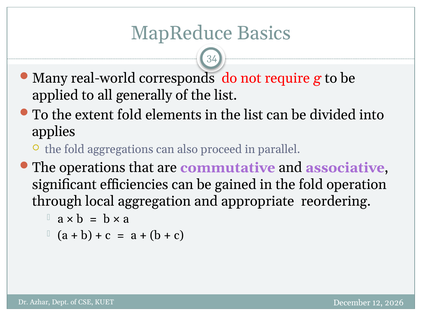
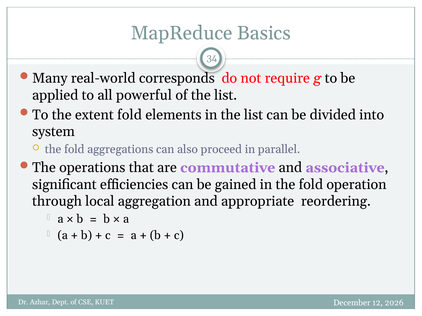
generally: generally -> powerful
applies: applies -> system
